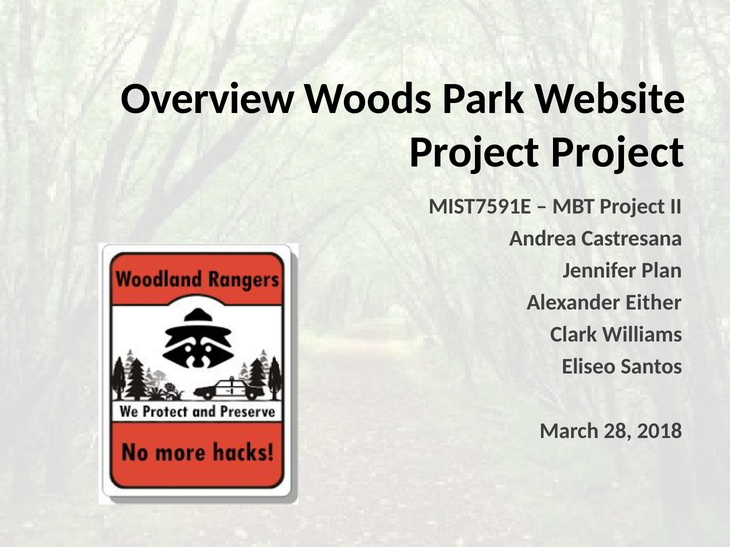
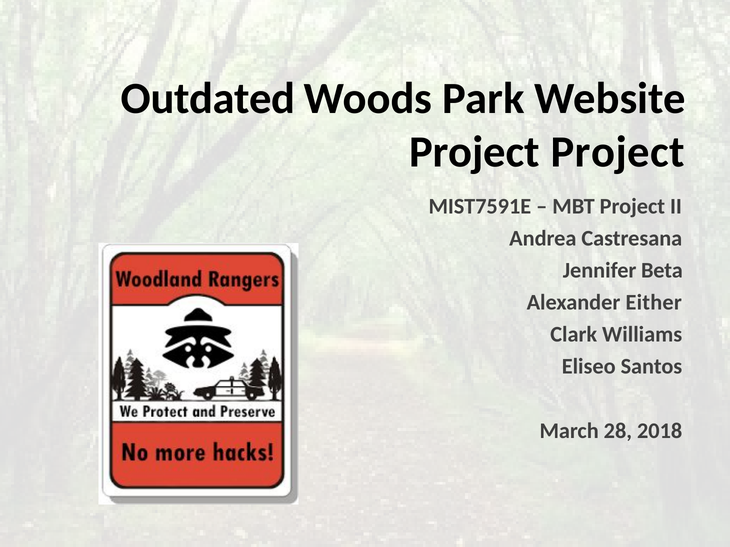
Overview: Overview -> Outdated
Plan: Plan -> Beta
